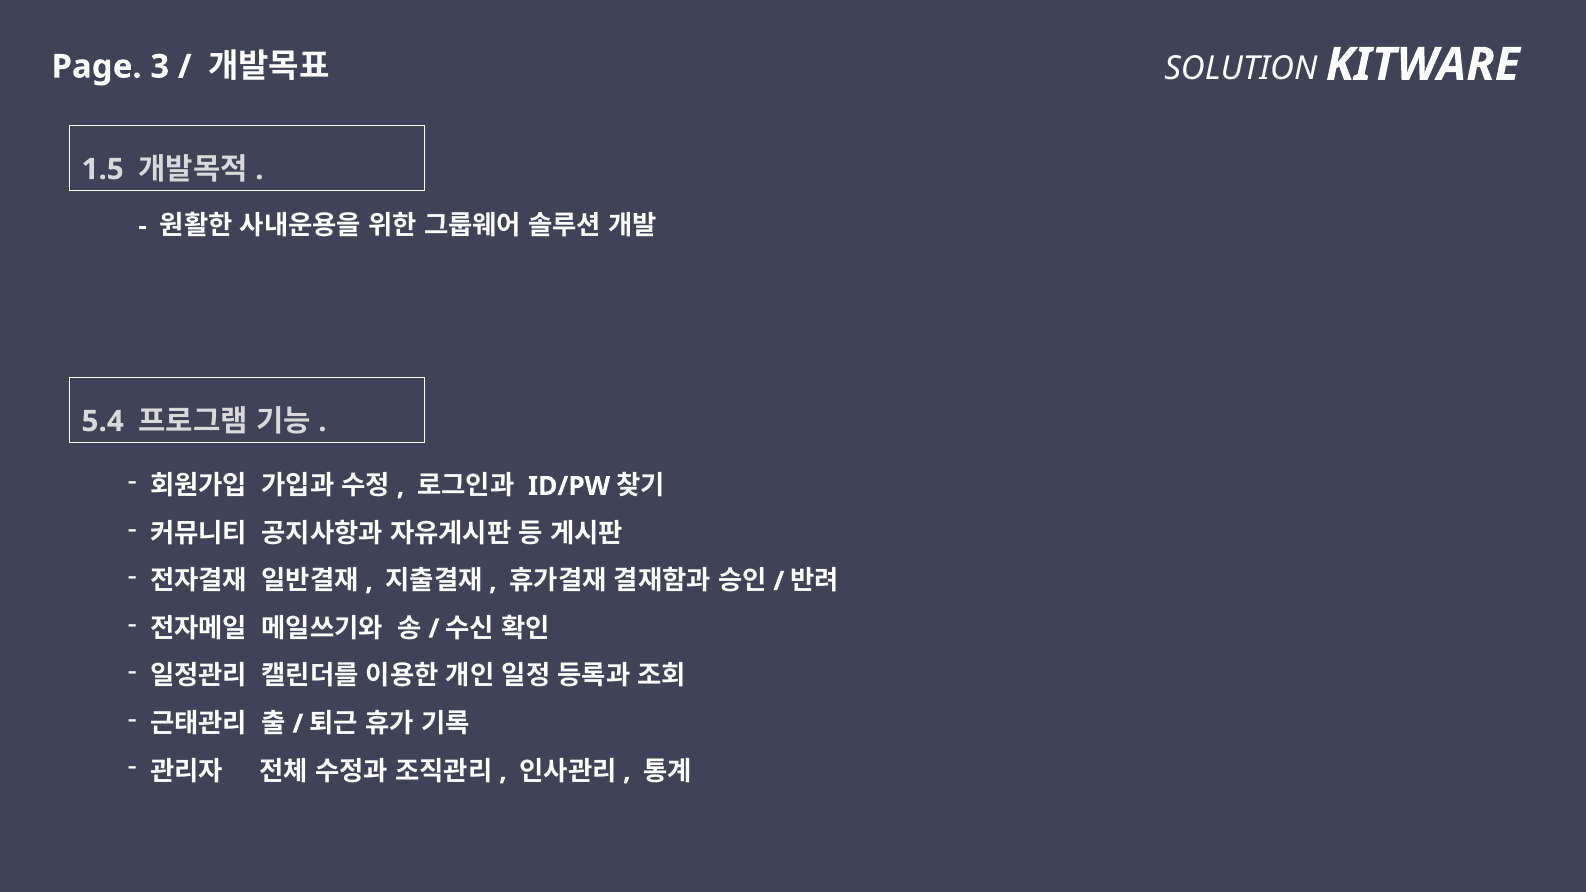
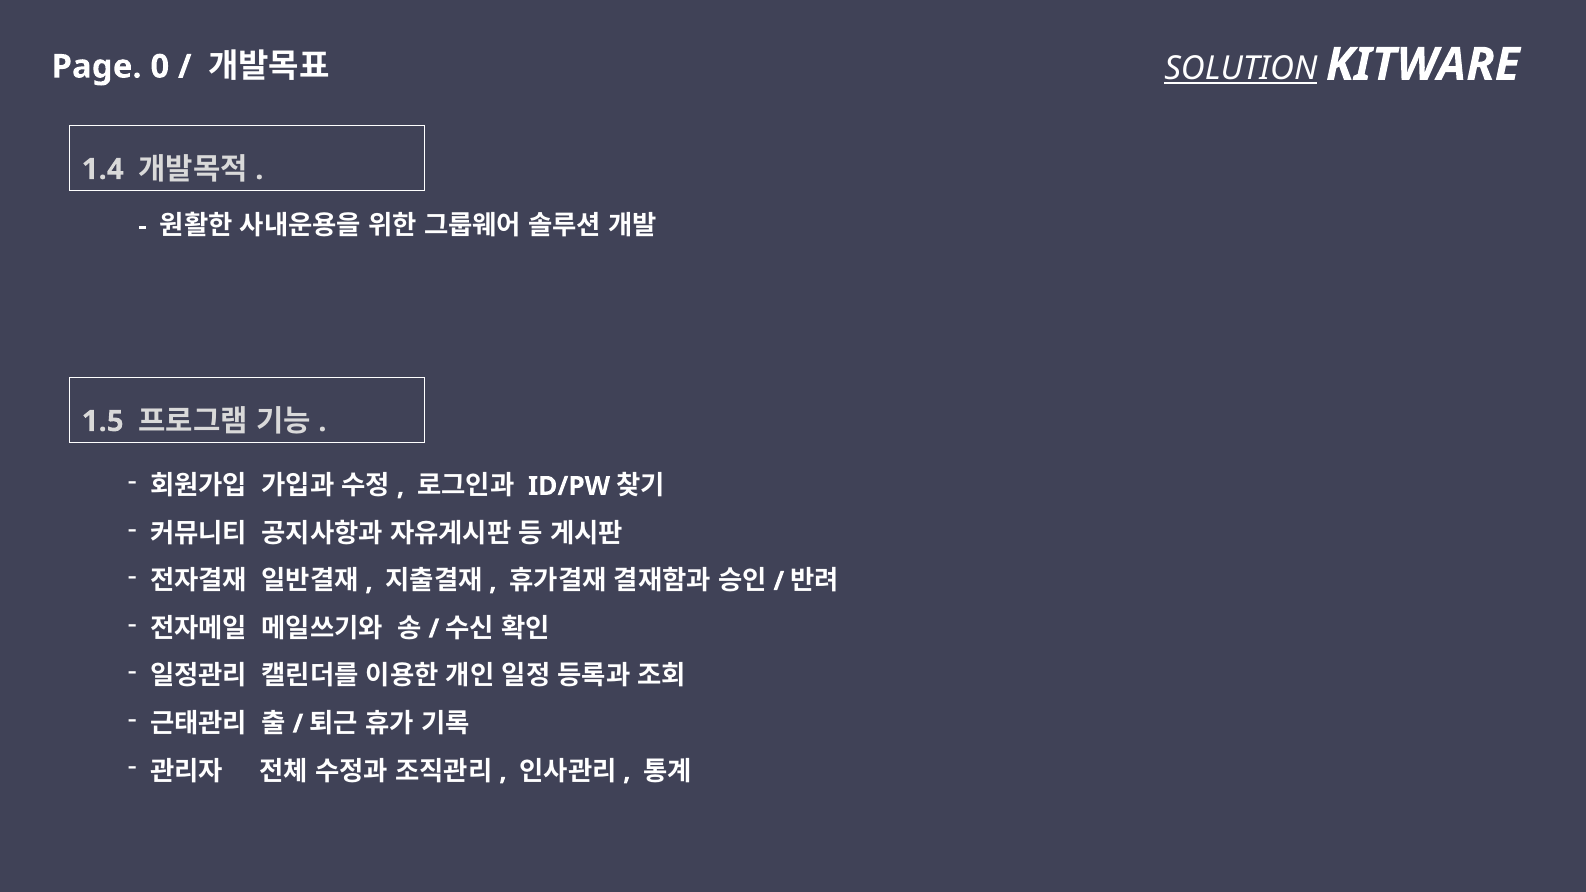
SOLUTION underline: none -> present
3: 3 -> 0
1.5: 1.5 -> 1.4
5.4: 5.4 -> 1.5
